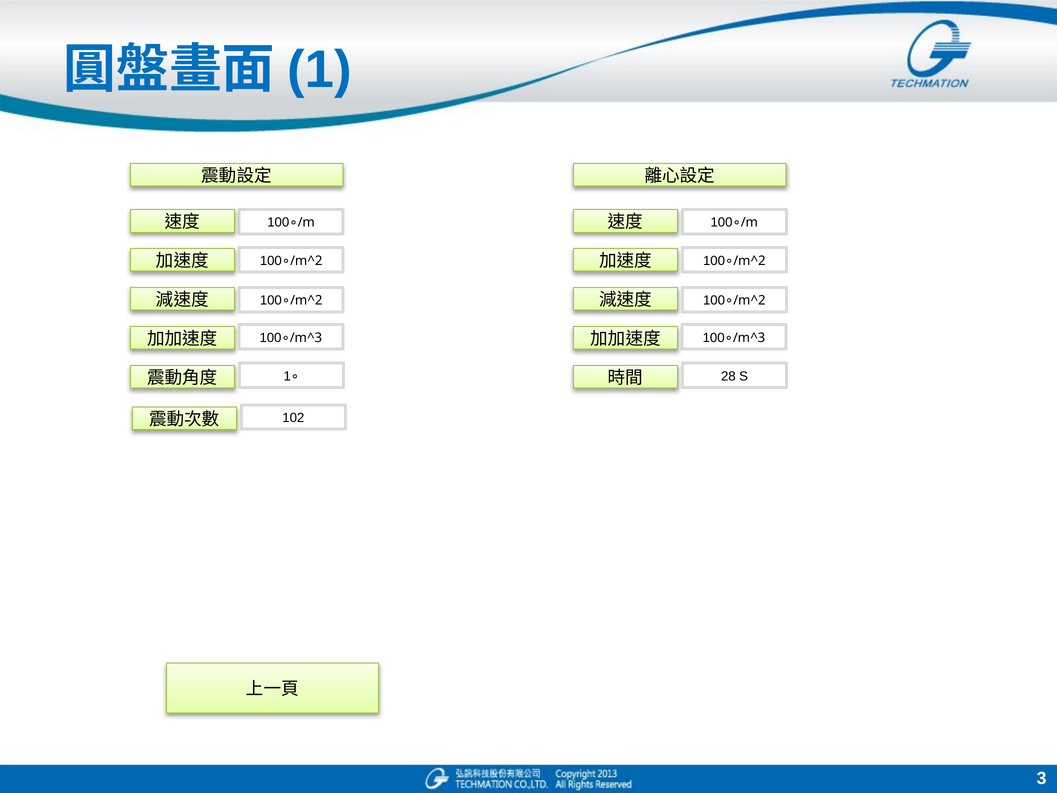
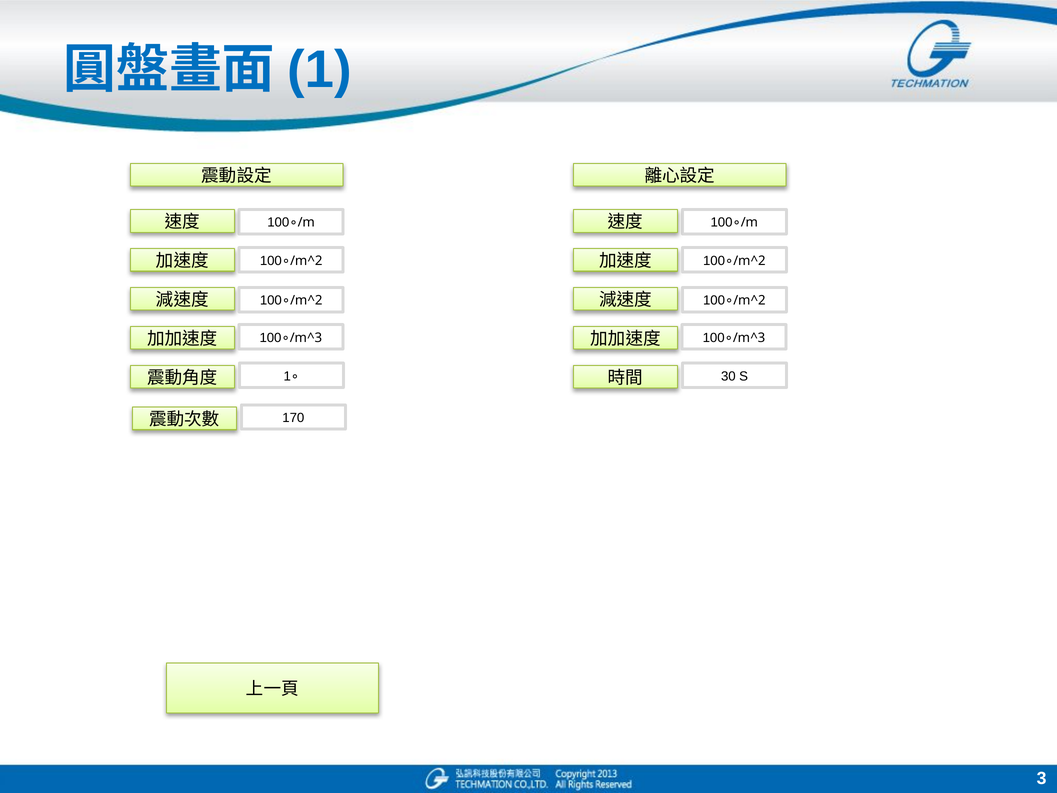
28: 28 -> 30
102: 102 -> 170
